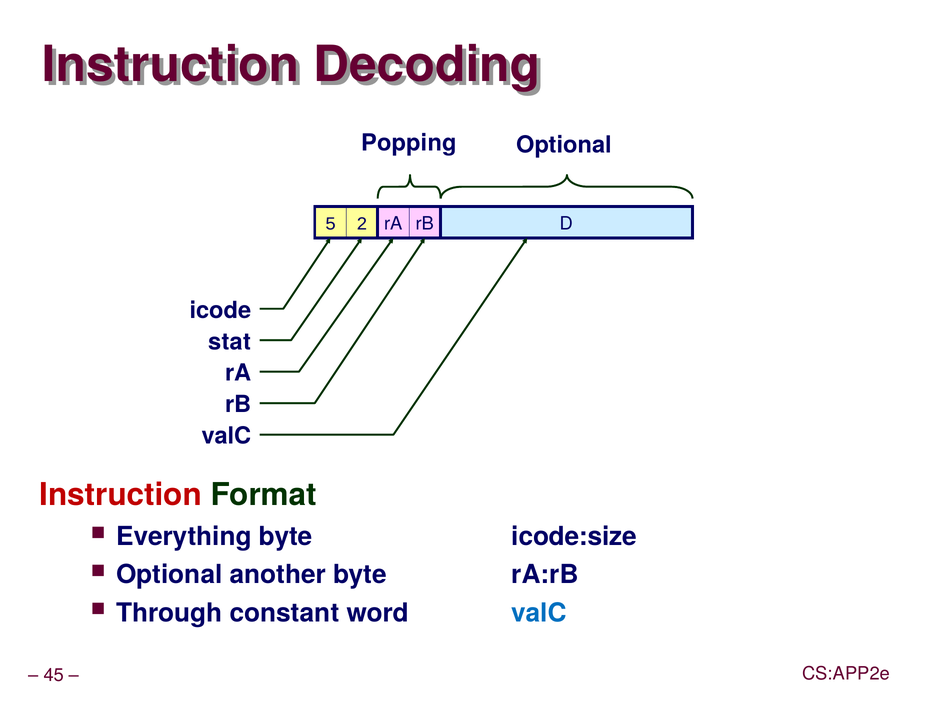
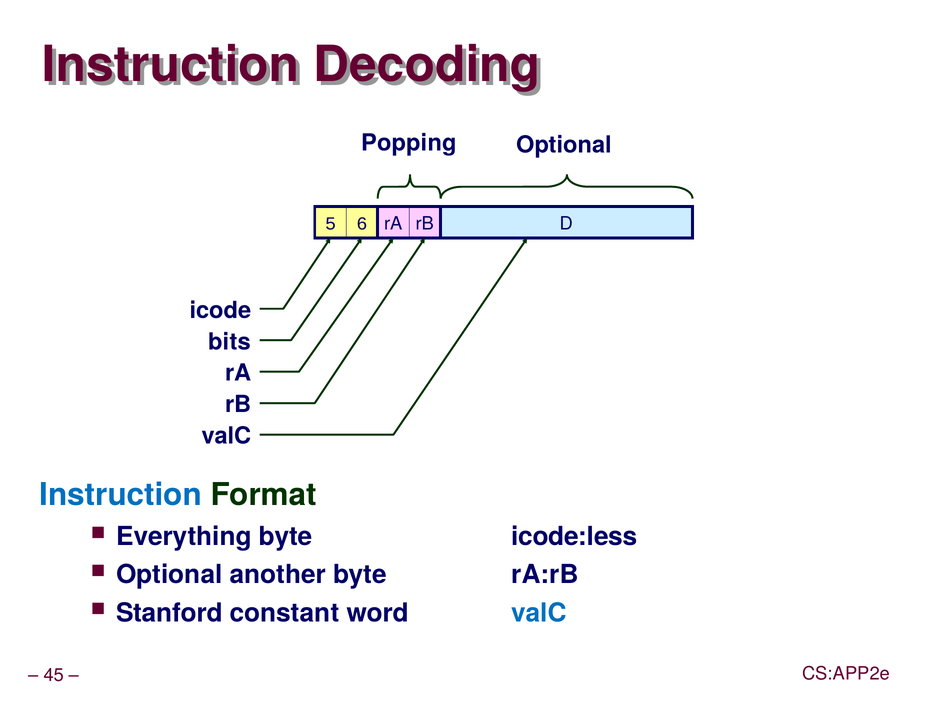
2: 2 -> 6
stat: stat -> bits
Instruction at (121, 495) colour: red -> blue
icode:size: icode:size -> icode:less
Through: Through -> Stanford
